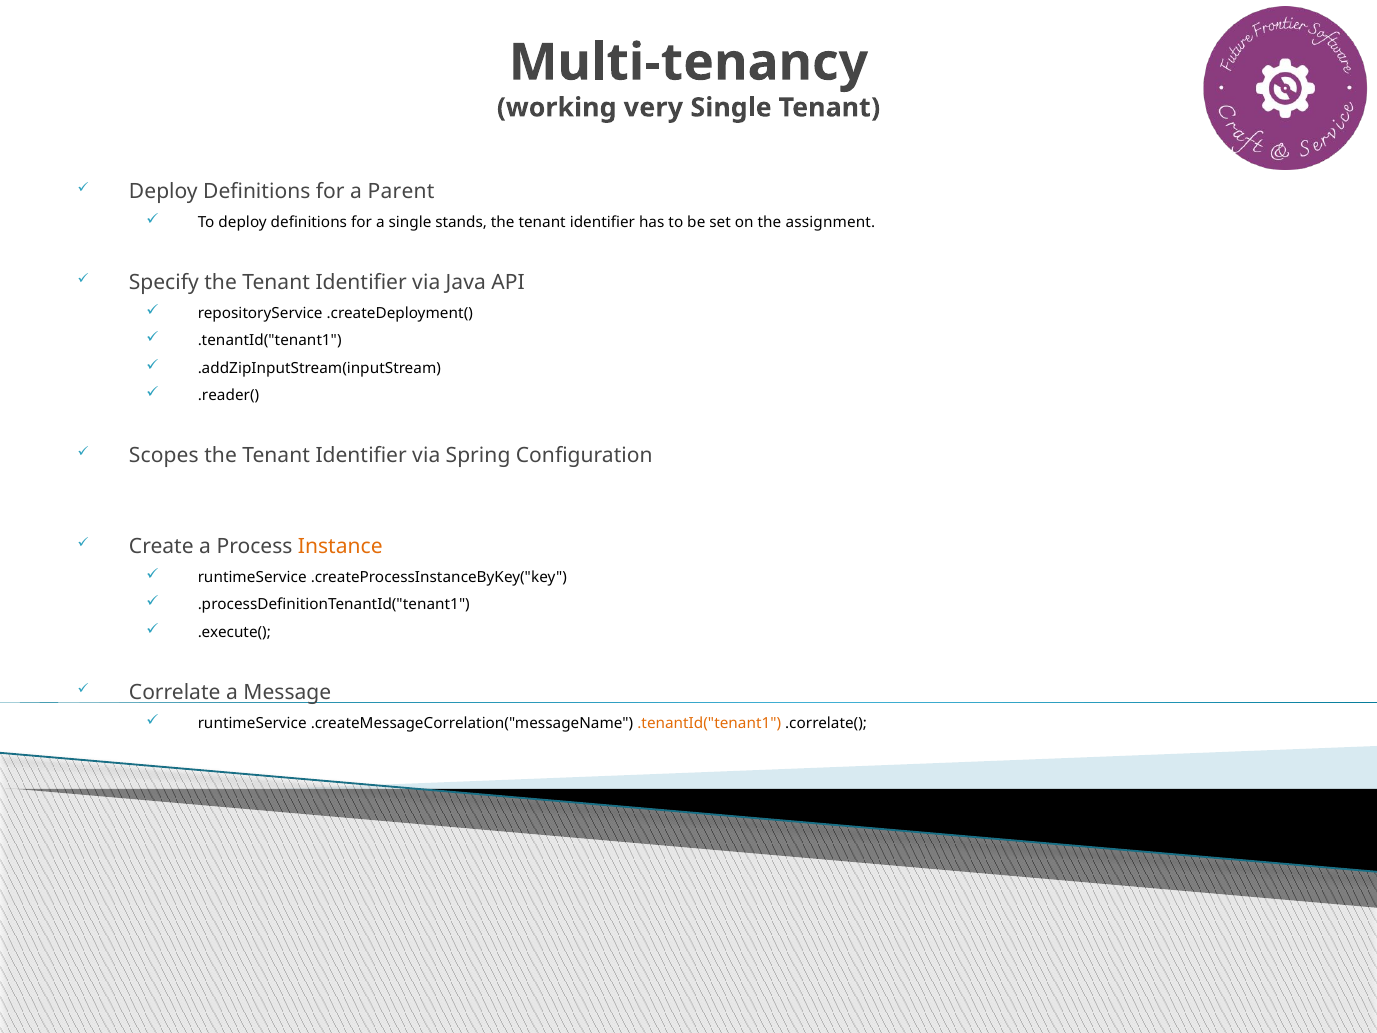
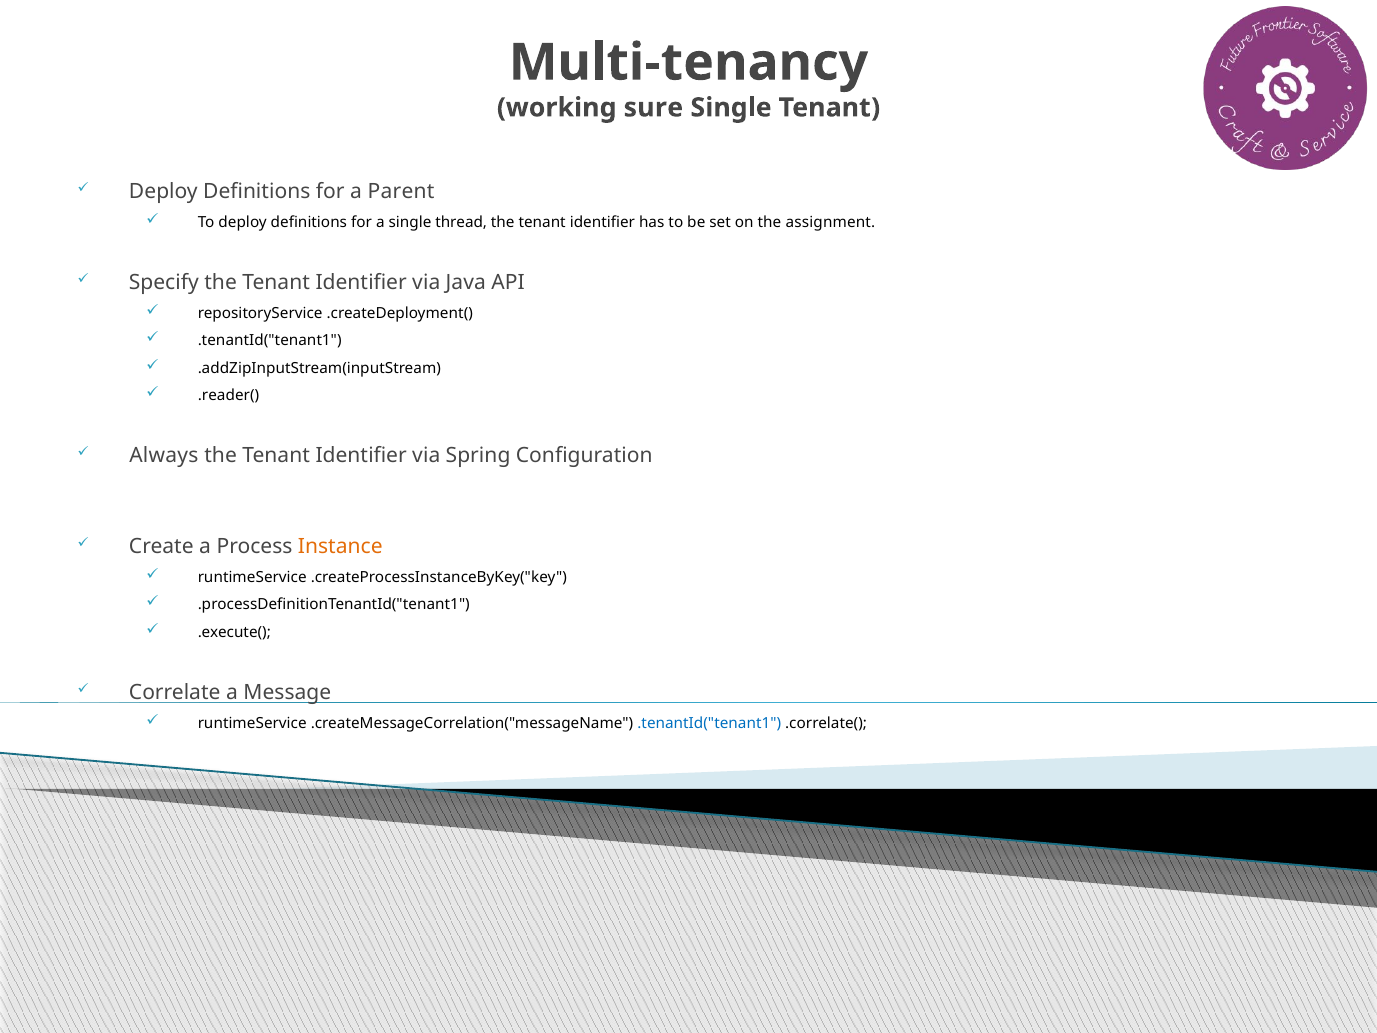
very: very -> sure
stands: stands -> thread
Scopes: Scopes -> Always
.tenantId("tenant1 at (709, 723) colour: orange -> blue
